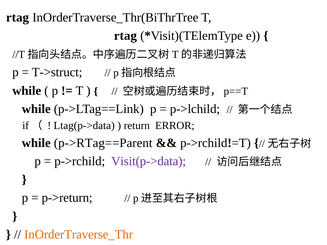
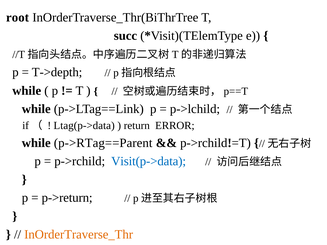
rtag at (17, 17): rtag -> root
rtag at (125, 36): rtag -> succ
T->struct: T->struct -> T->depth
Visit(p->data colour: purple -> blue
